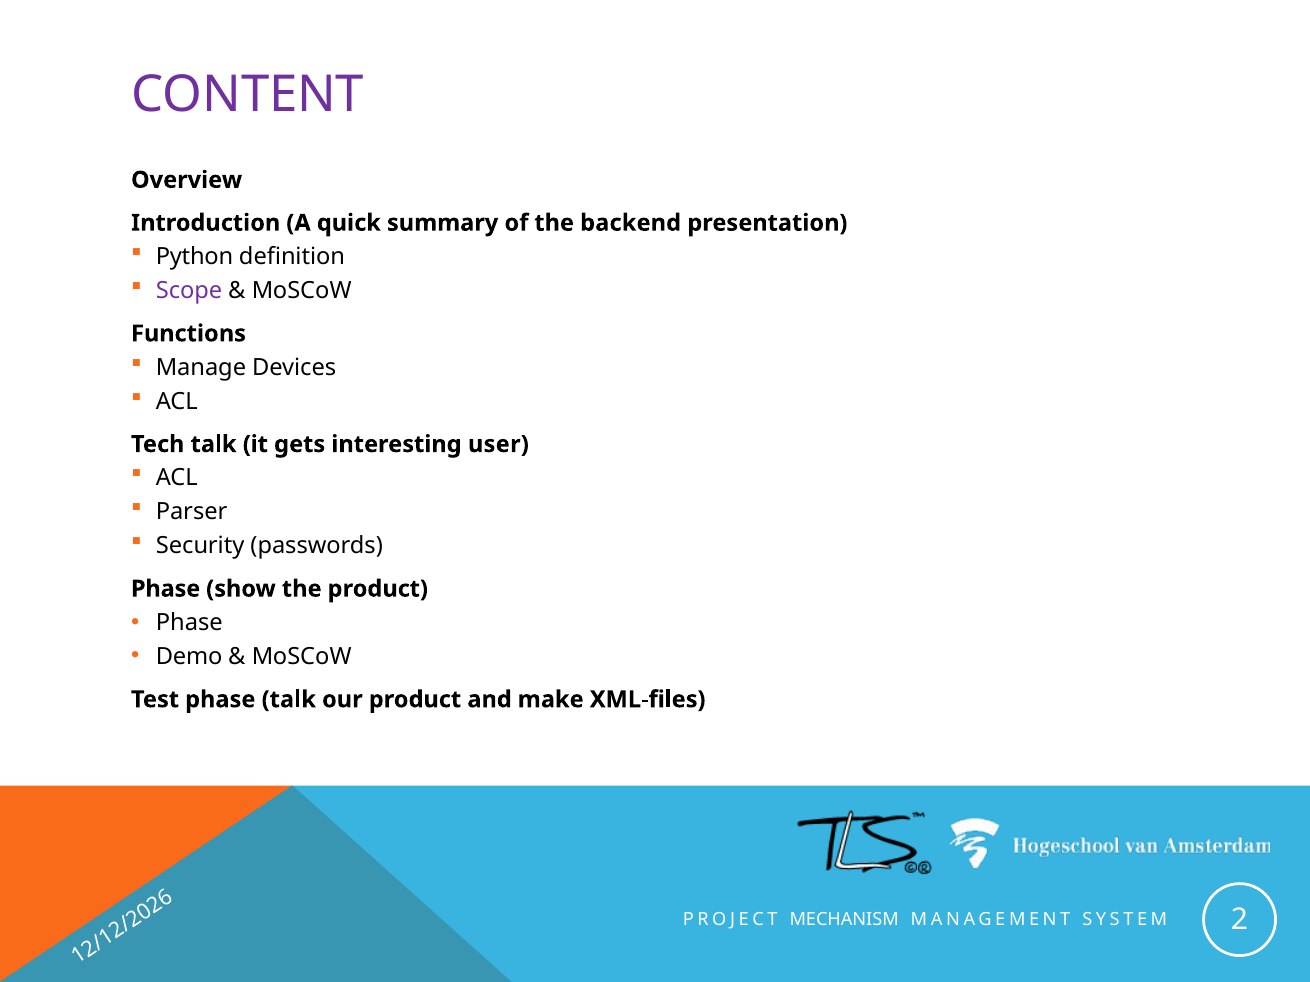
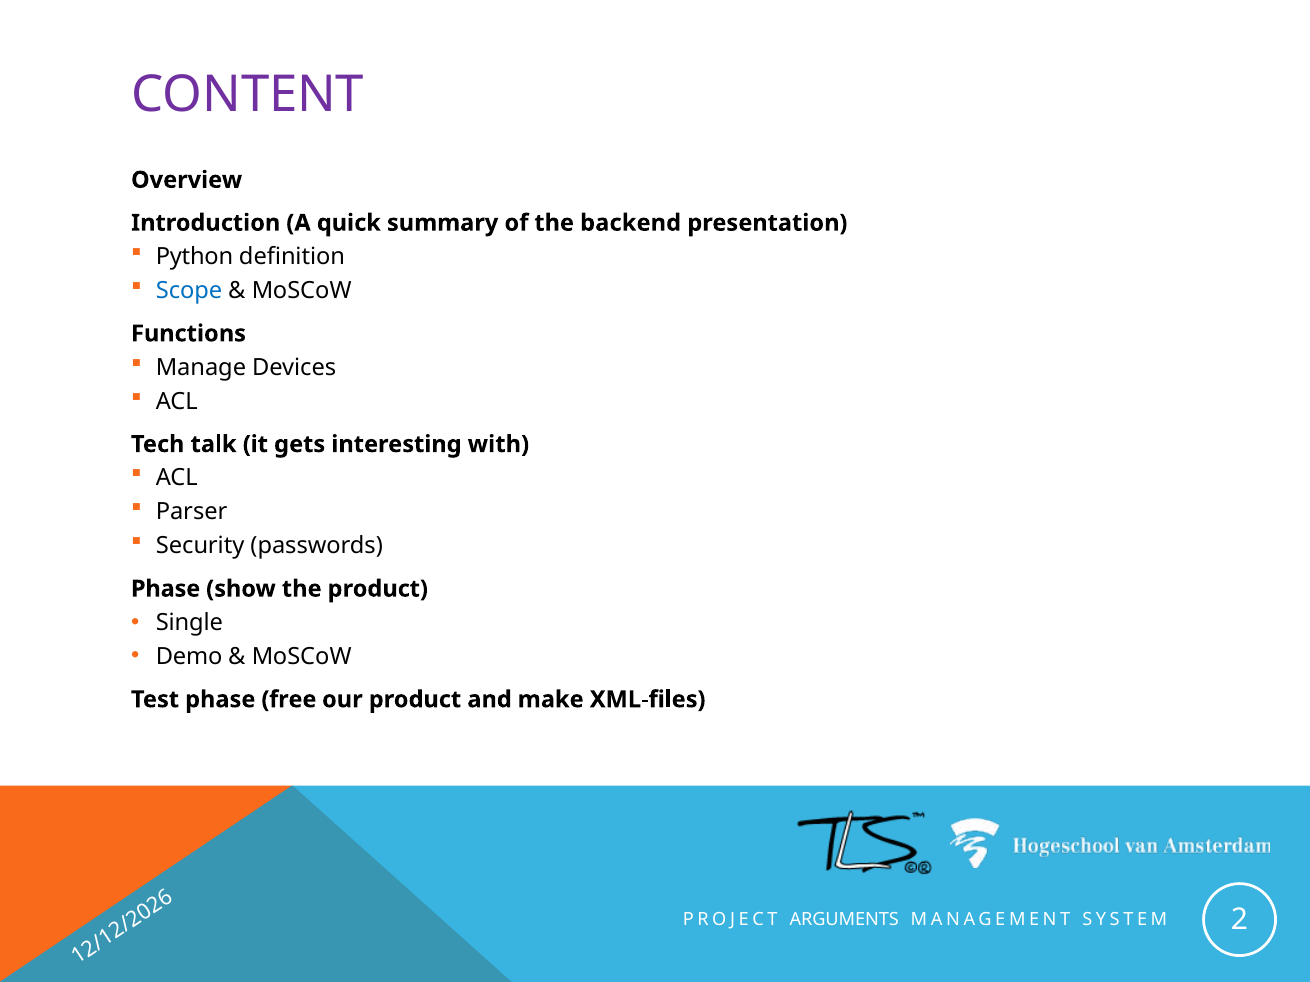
Scope colour: purple -> blue
user: user -> with
Phase at (189, 623): Phase -> Single
phase talk: talk -> free
MECHANISM: MECHANISM -> ARGUMENTS
